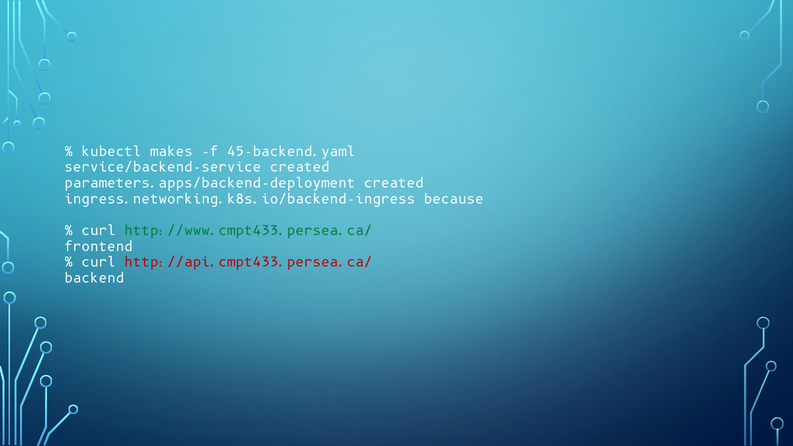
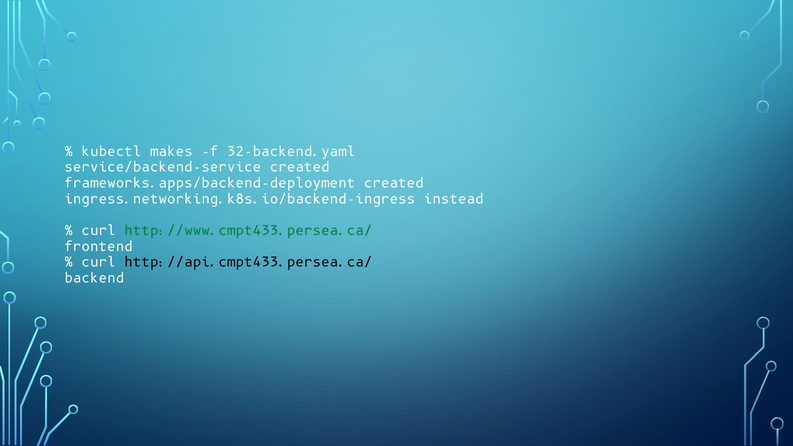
45-backend.yaml: 45-backend.yaml -> 32-backend.yaml
parameters.apps/backend-deployment: parameters.apps/backend-deployment -> frameworks.apps/backend-deployment
because: because -> instead
http://api.cmpt433.persea.ca/ colour: red -> black
